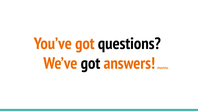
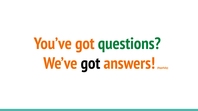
questions colour: black -> green
